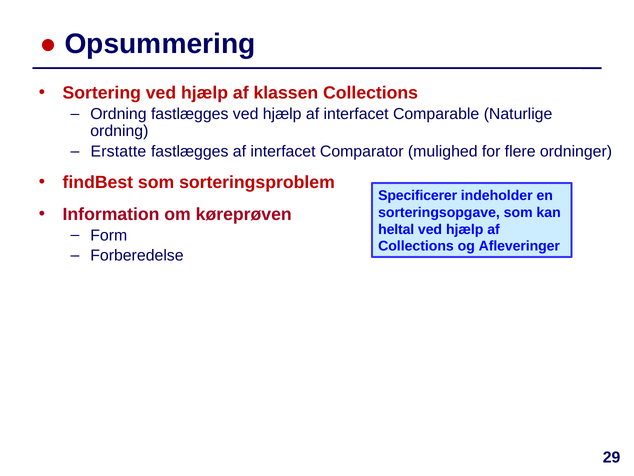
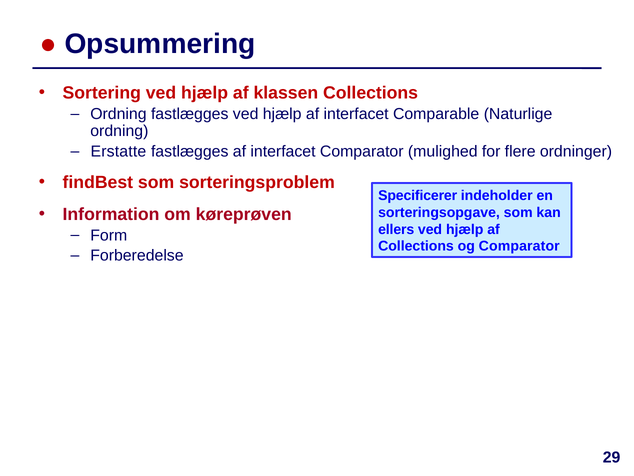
heltal: heltal -> ellers
og Afleveringer: Afleveringer -> Comparator
